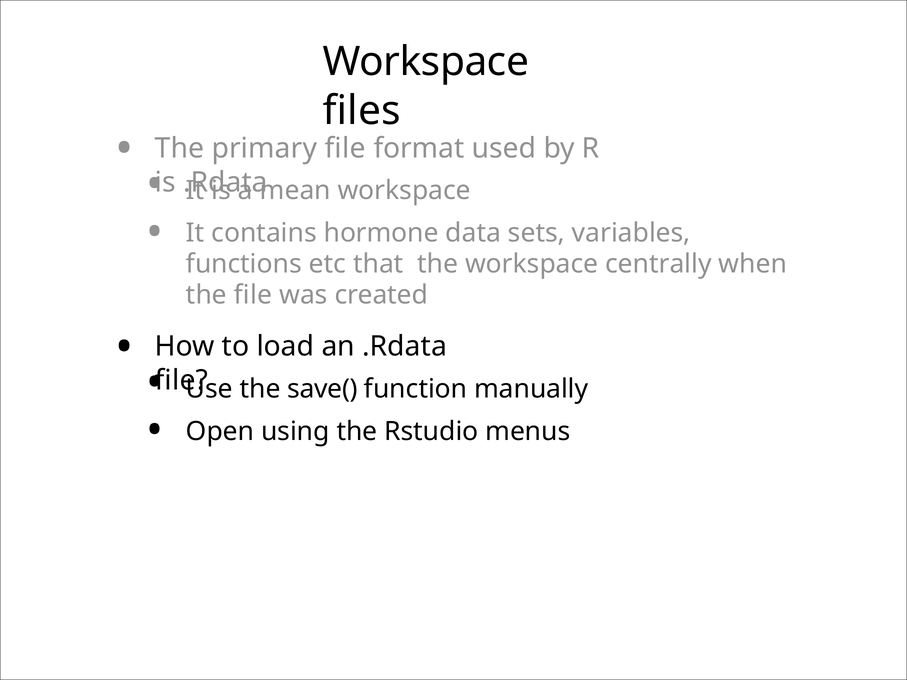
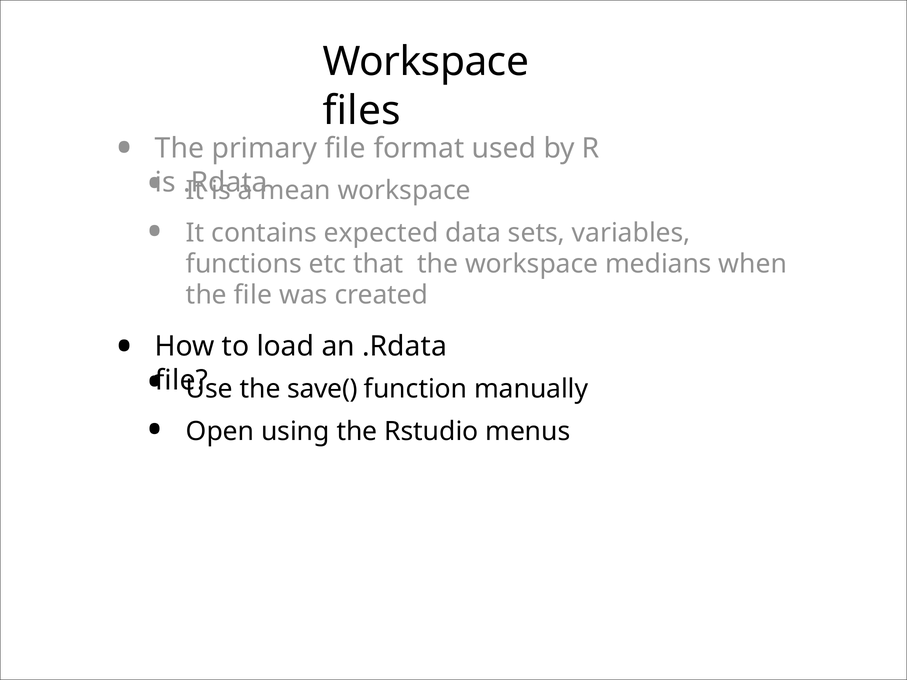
hormone: hormone -> expected
centrally: centrally -> medians
